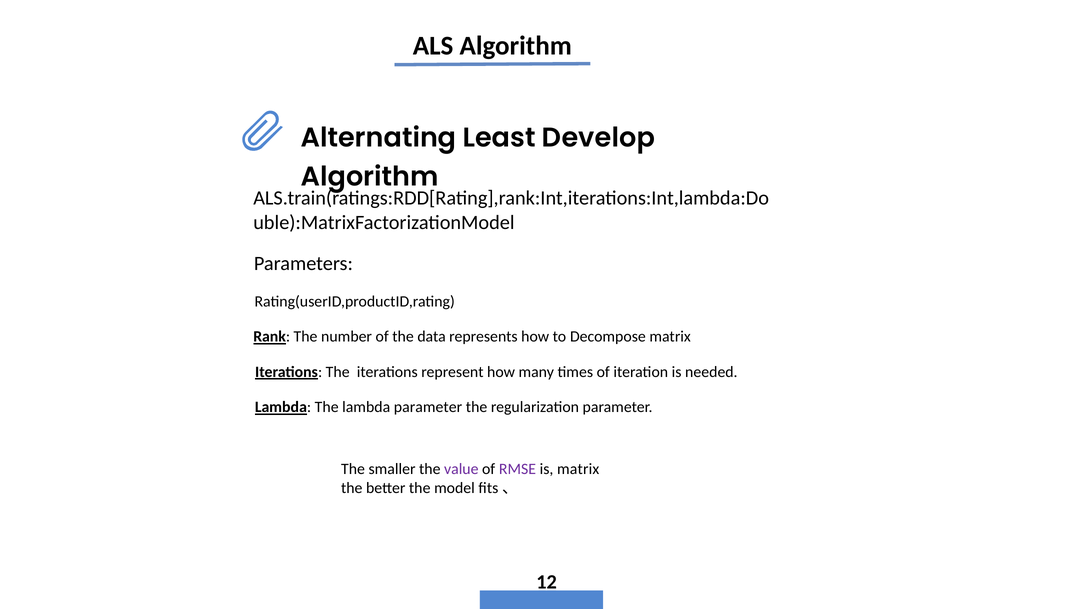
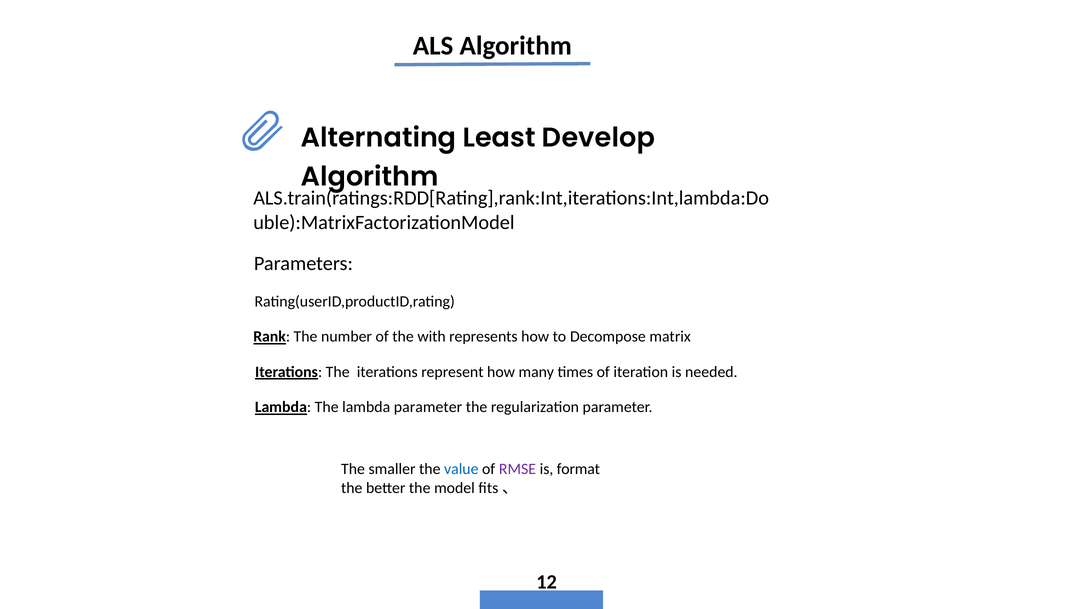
data: data -> with
value colour: purple -> blue
is matrix: matrix -> format
